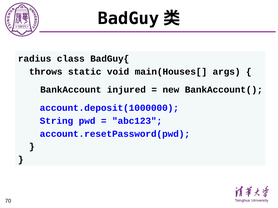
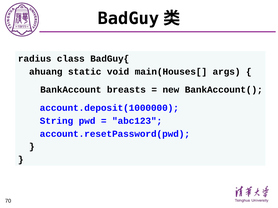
throws: throws -> ahuang
injured: injured -> breasts
